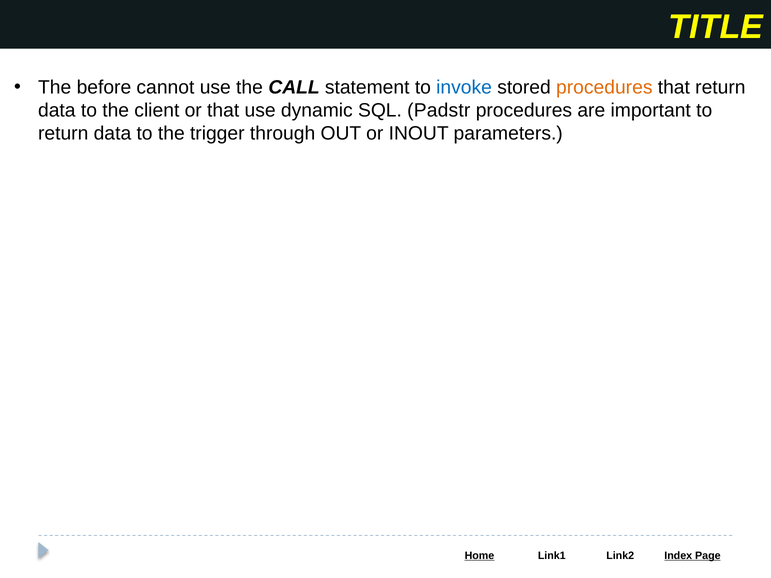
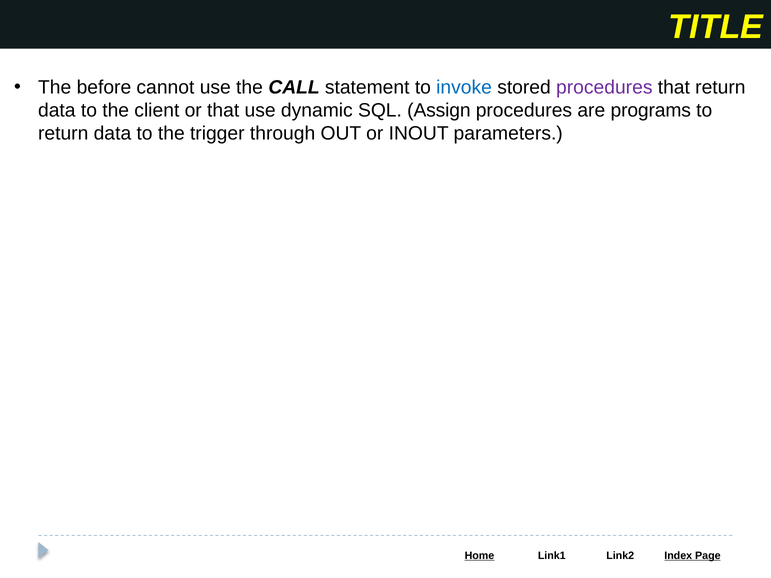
procedures at (604, 87) colour: orange -> purple
Padstr: Padstr -> Assign
important: important -> programs
